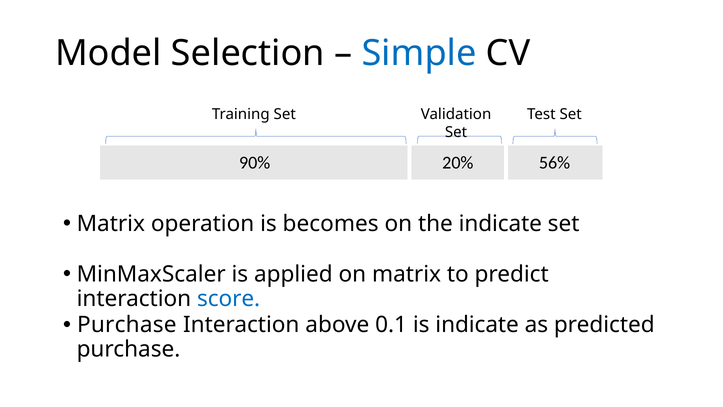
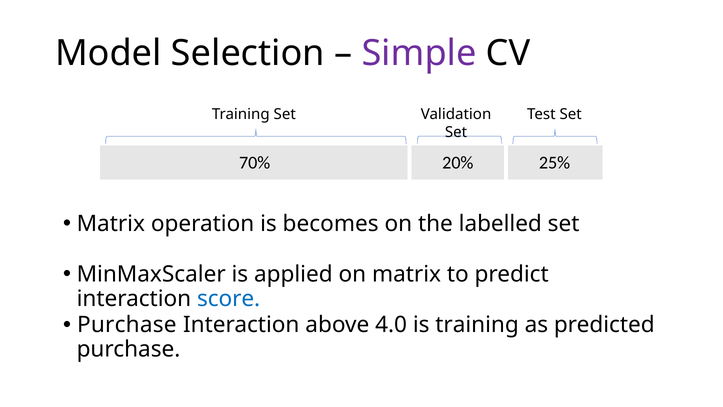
Simple colour: blue -> purple
90%: 90% -> 70%
56%: 56% -> 25%
the indicate: indicate -> labelled
0.1: 0.1 -> 4.0
is indicate: indicate -> training
